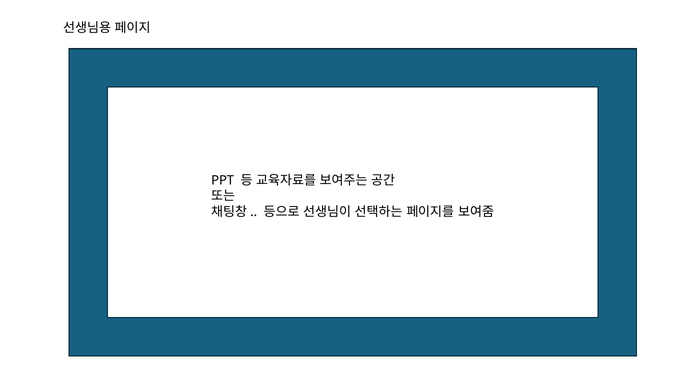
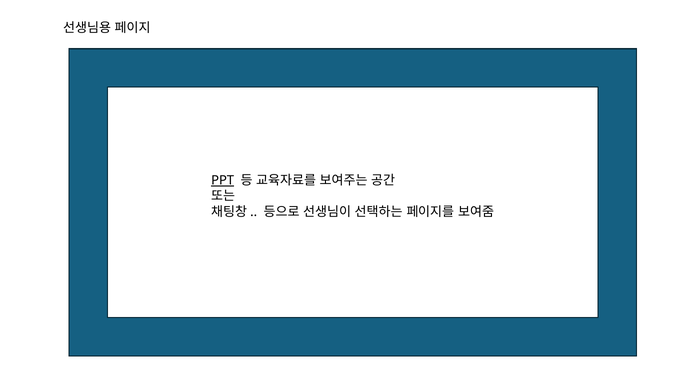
PPT underline: none -> present
